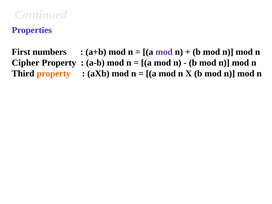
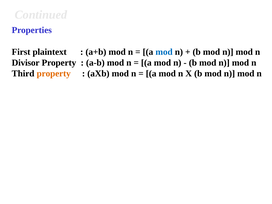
numbers: numbers -> plaintext
mod at (164, 52) colour: purple -> blue
Cipher: Cipher -> Divisor
